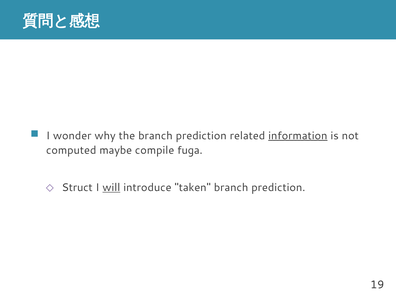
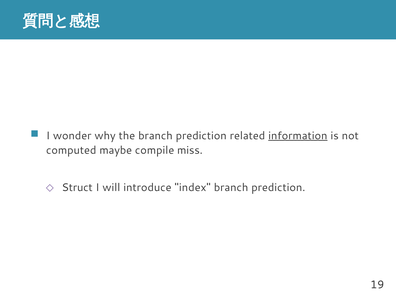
fuga: fuga -> miss
will underline: present -> none
taken: taken -> index
